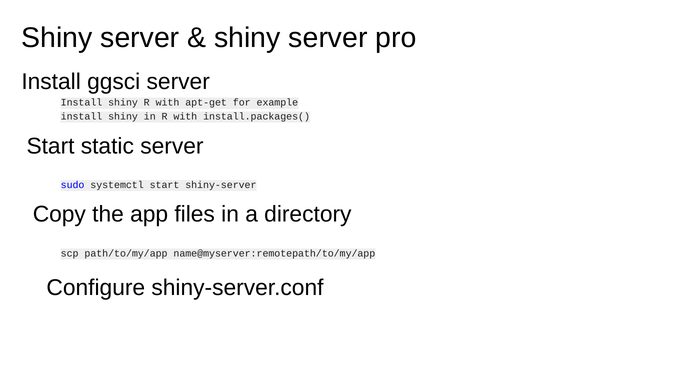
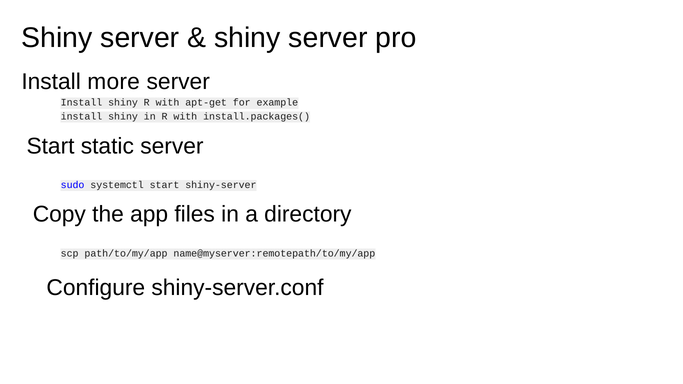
ggsci: ggsci -> more
